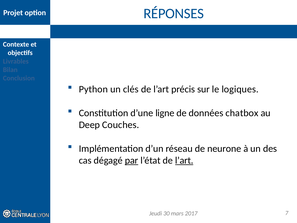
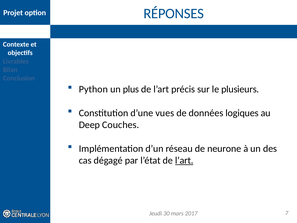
clés: clés -> plus
logiques: logiques -> plusieurs
ligne: ligne -> vues
chatbox: chatbox -> logiques
par underline: present -> none
